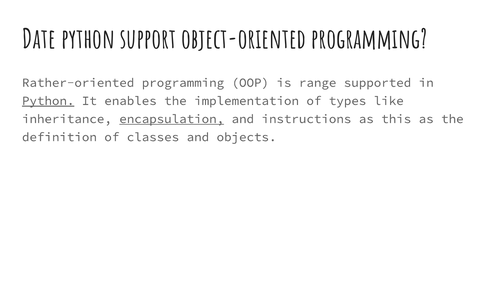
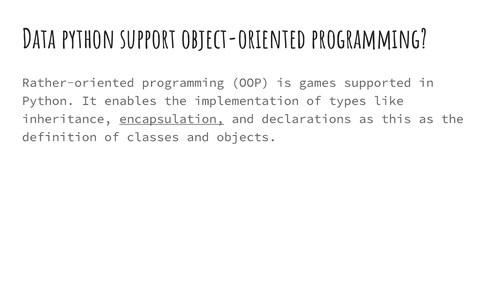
Date: Date -> Data
range: range -> games
Python at (48, 101) underline: present -> none
instructions: instructions -> declarations
